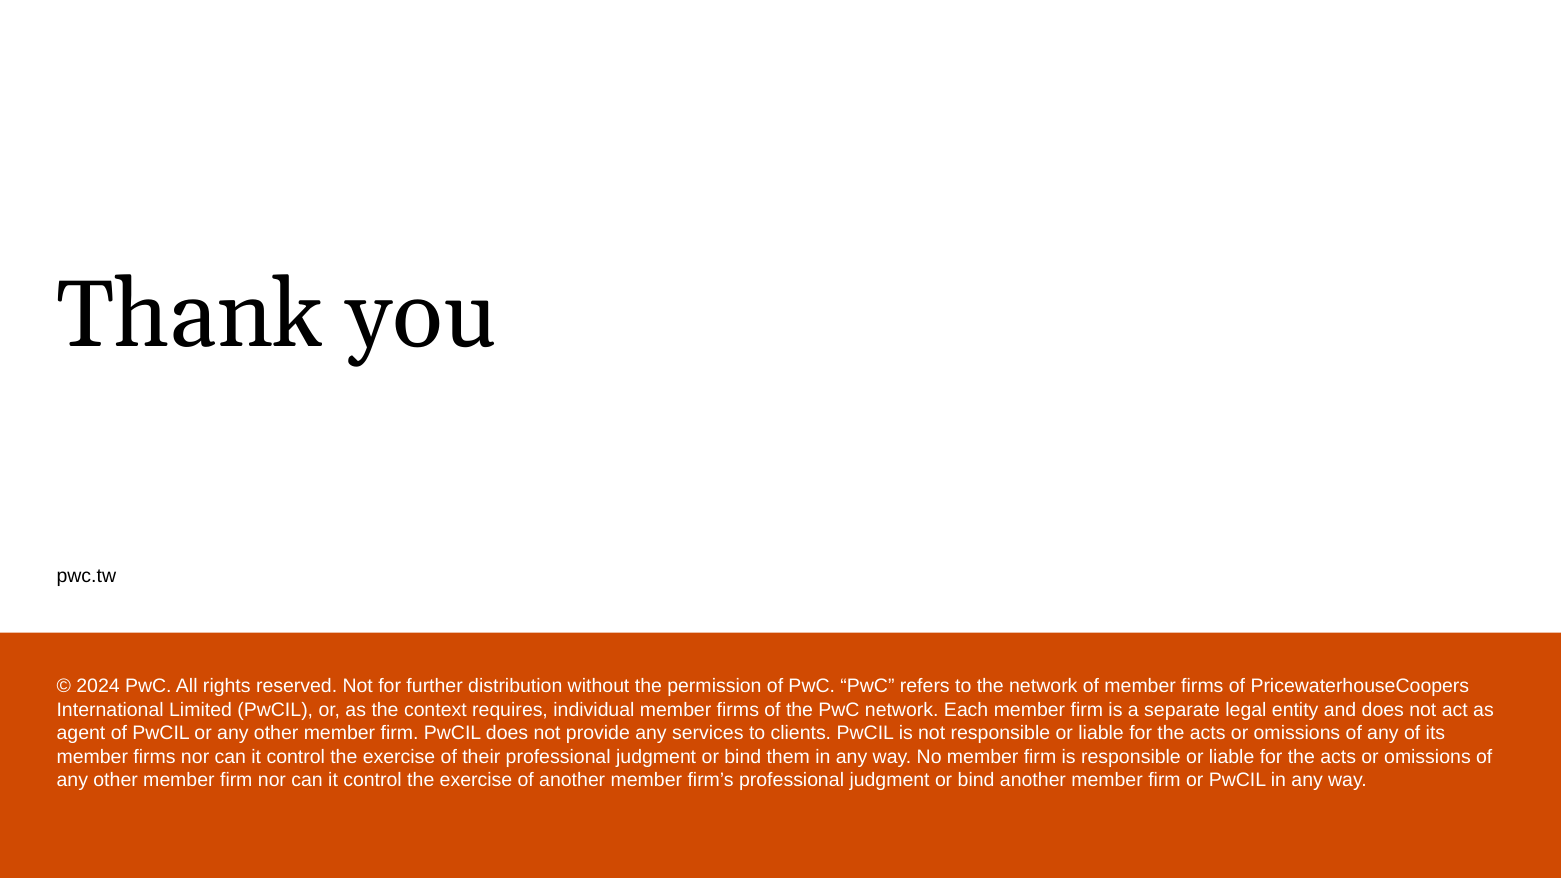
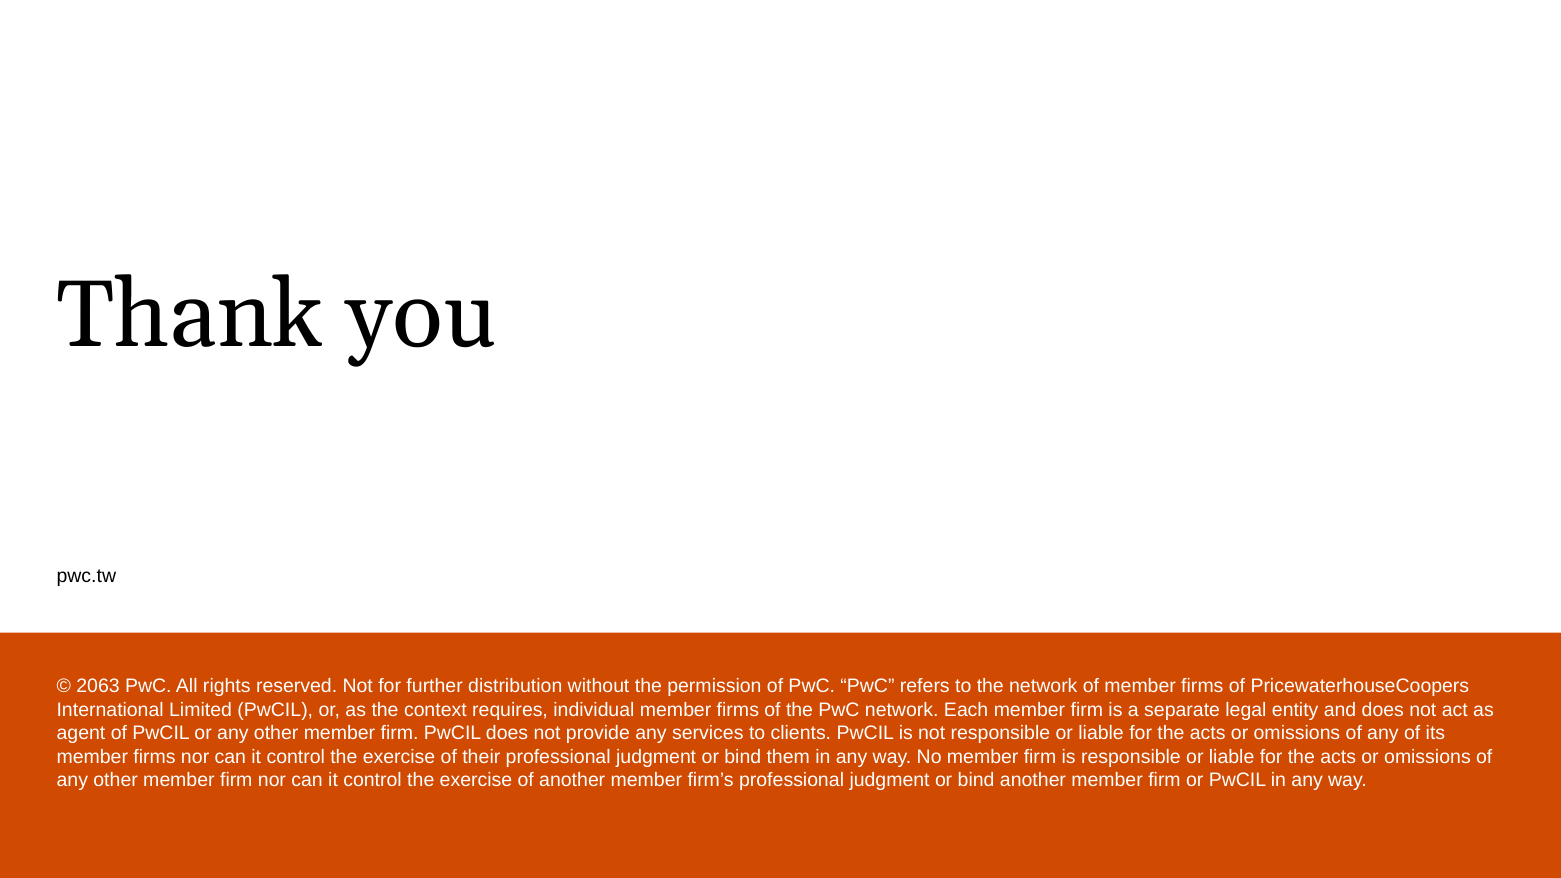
2024: 2024 -> 2063
